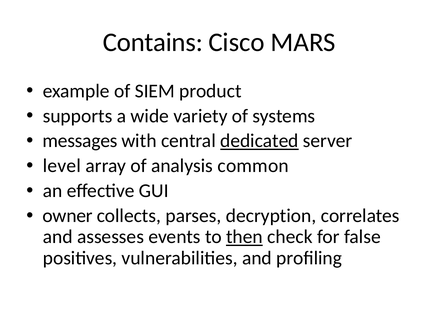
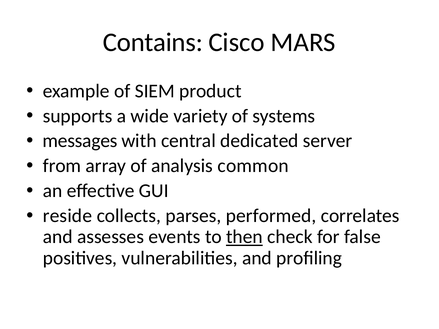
dedicated underline: present -> none
level: level -> from
owner: owner -> reside
decryption: decryption -> performed
